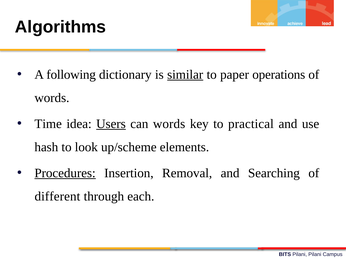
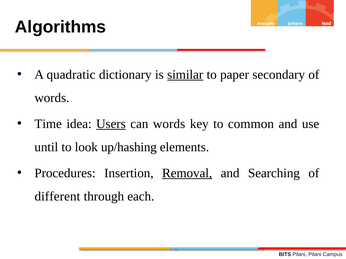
following: following -> quadratic
operations: operations -> secondary
practical: practical -> common
hash: hash -> until
up/scheme: up/scheme -> up/hashing
Procedures underline: present -> none
Removal underline: none -> present
